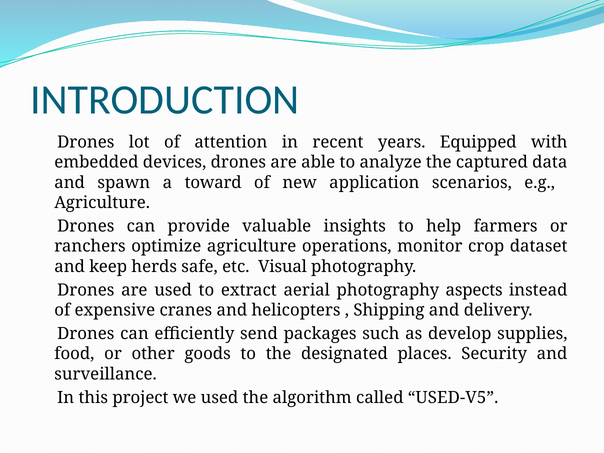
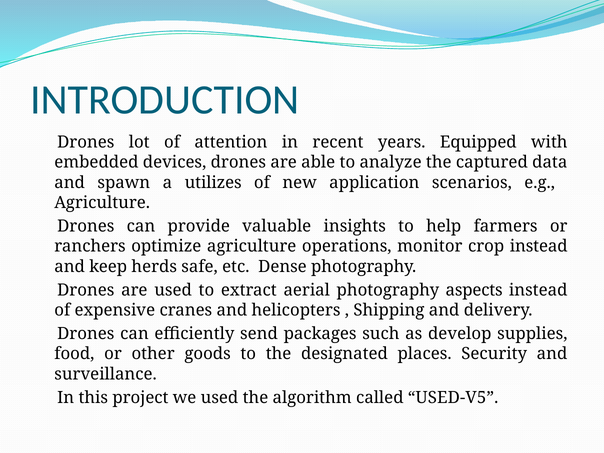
toward: toward -> utilizes
crop dataset: dataset -> instead
Visual: Visual -> Dense
